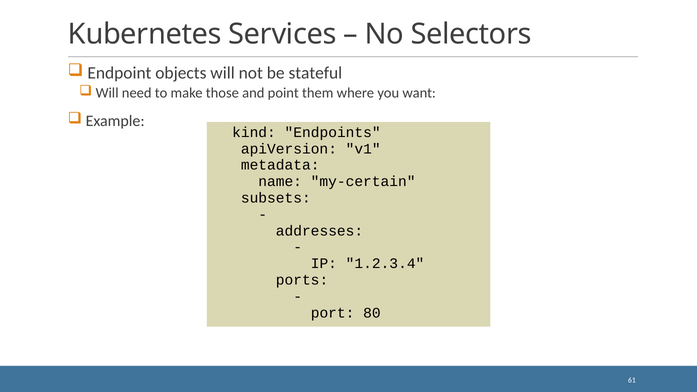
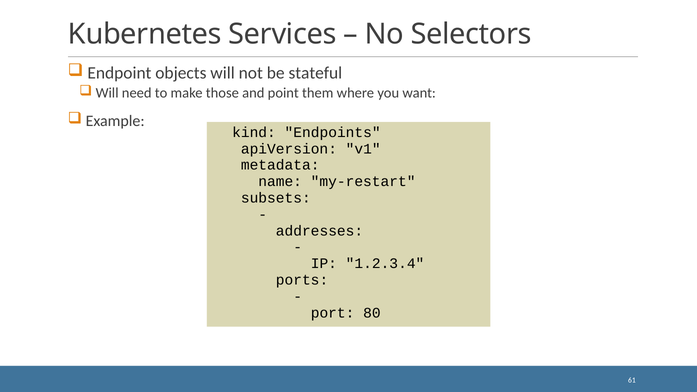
my-certain: my-certain -> my-restart
